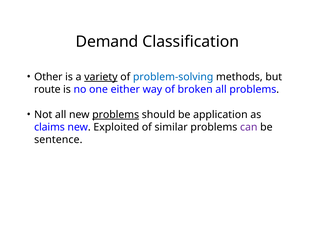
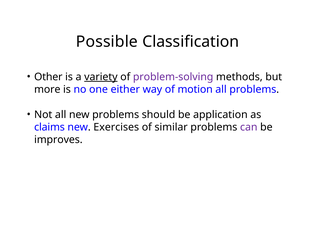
Demand: Demand -> Possible
problem-solving colour: blue -> purple
route: route -> more
broken: broken -> motion
problems at (116, 115) underline: present -> none
Exploited: Exploited -> Exercises
sentence: sentence -> improves
